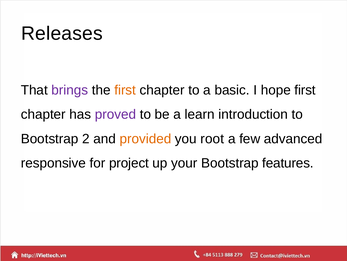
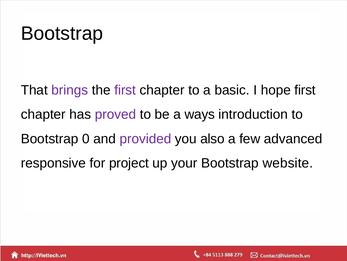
Releases at (62, 33): Releases -> Bootstrap
first at (125, 90) colour: orange -> purple
learn: learn -> ways
2: 2 -> 0
provided colour: orange -> purple
root: root -> also
features: features -> website
